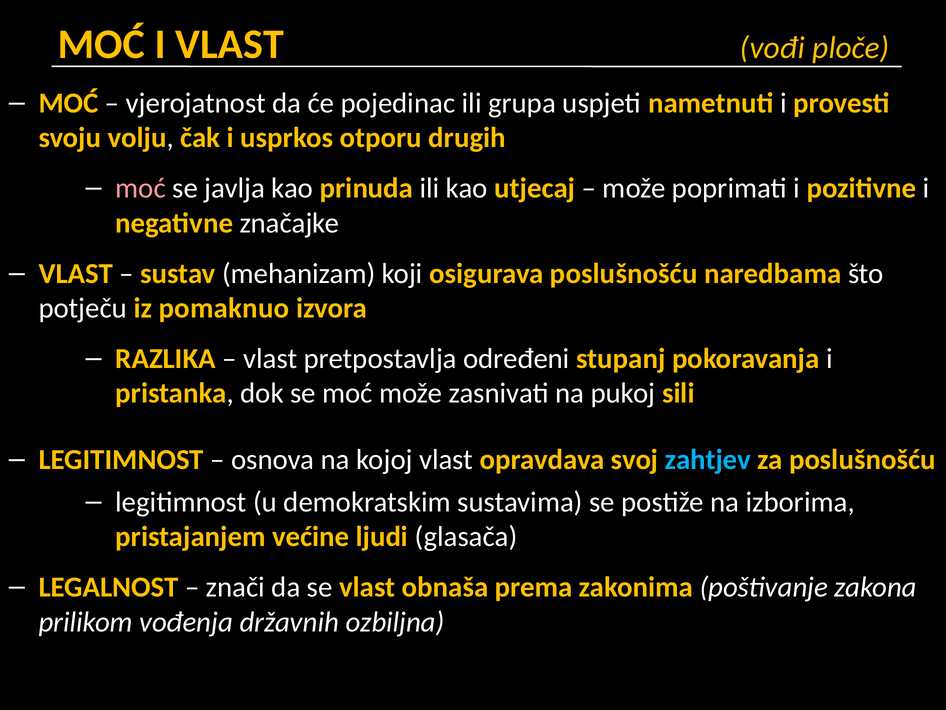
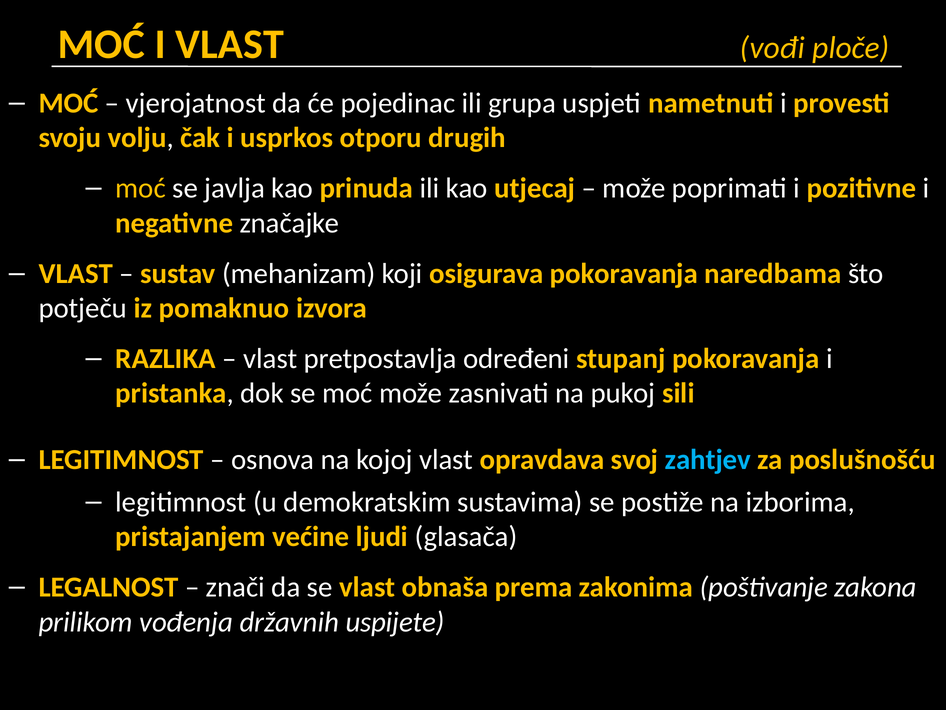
moć at (141, 188) colour: pink -> yellow
osigurava poslušnošću: poslušnošću -> pokoravanja
ozbiljna: ozbiljna -> uspijete
